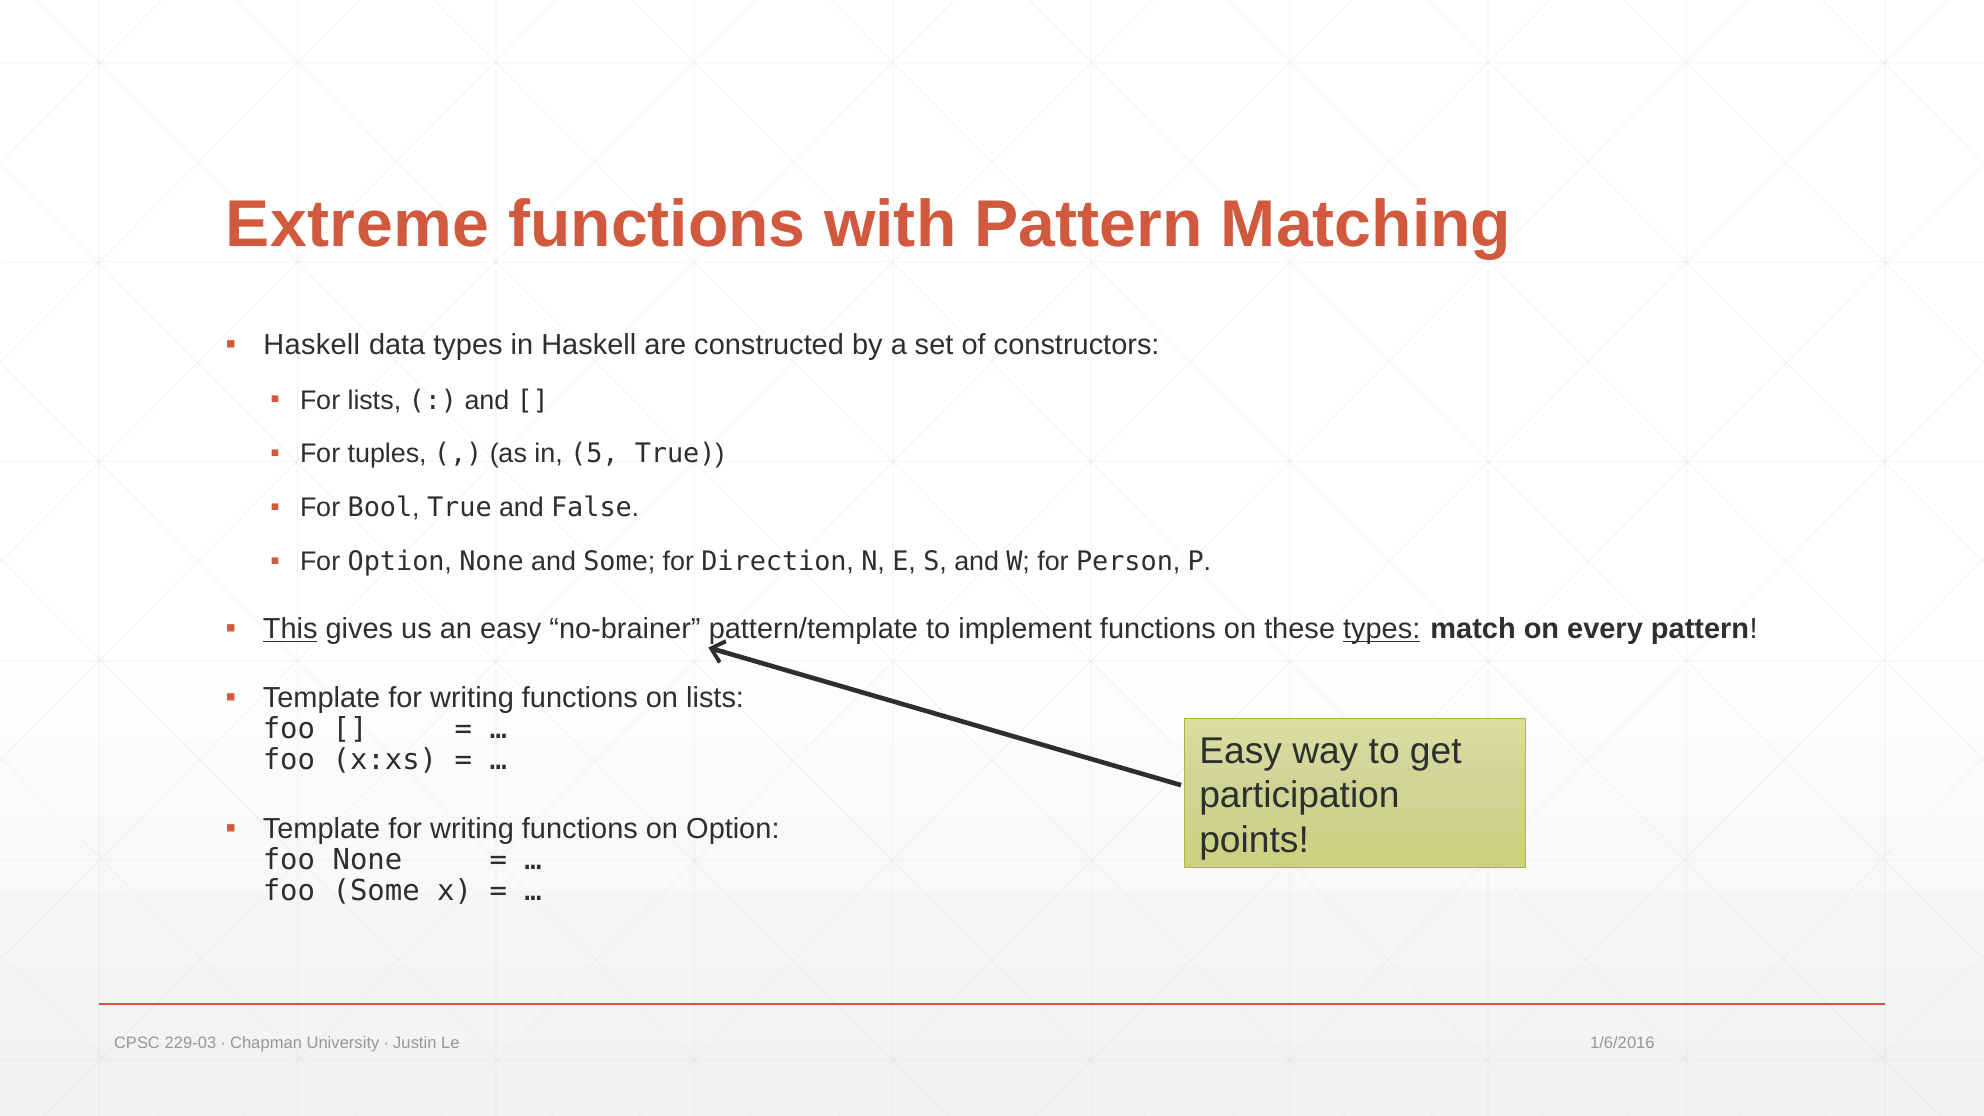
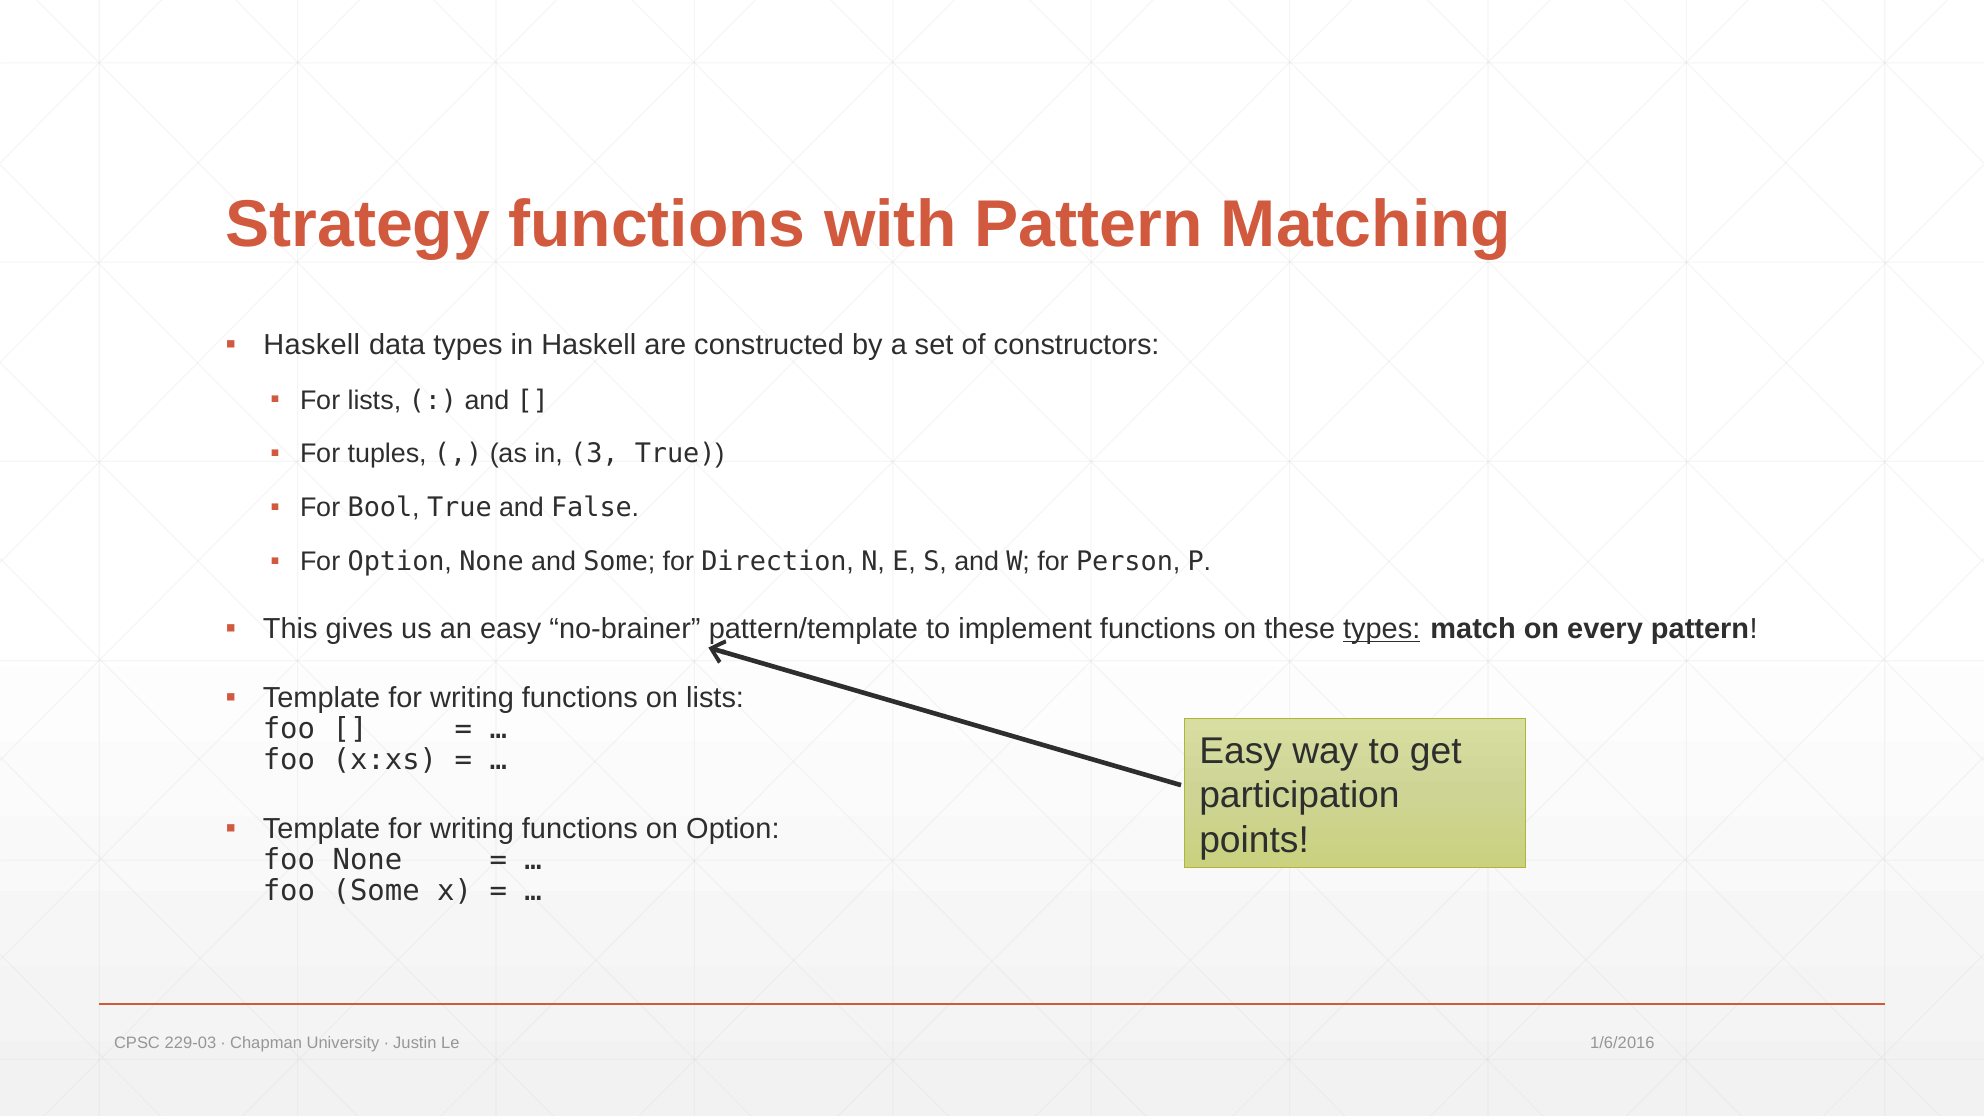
Extreme: Extreme -> Strategy
5: 5 -> 3
This underline: present -> none
